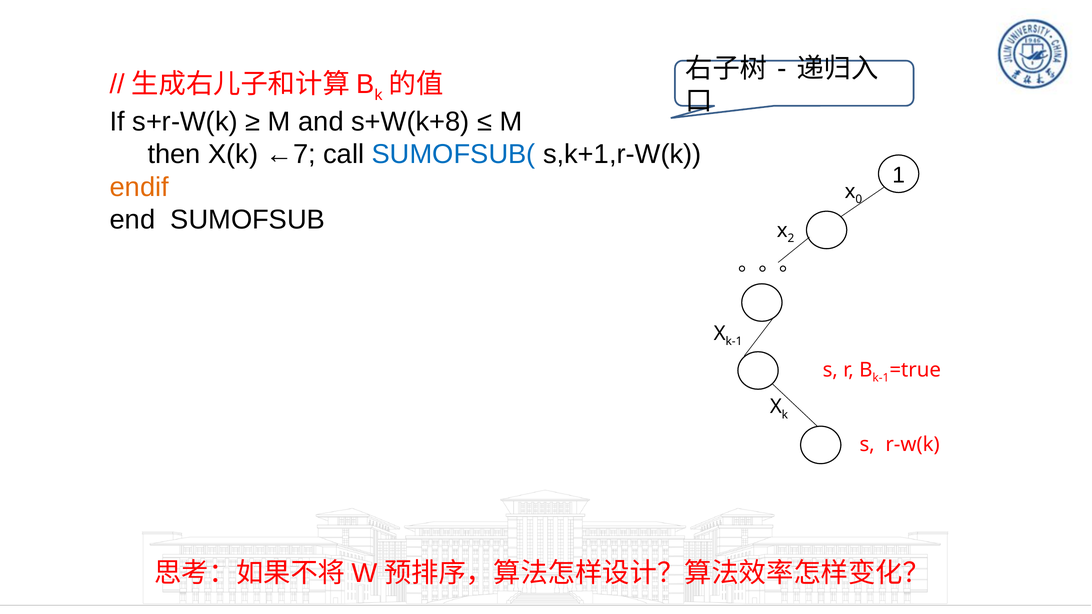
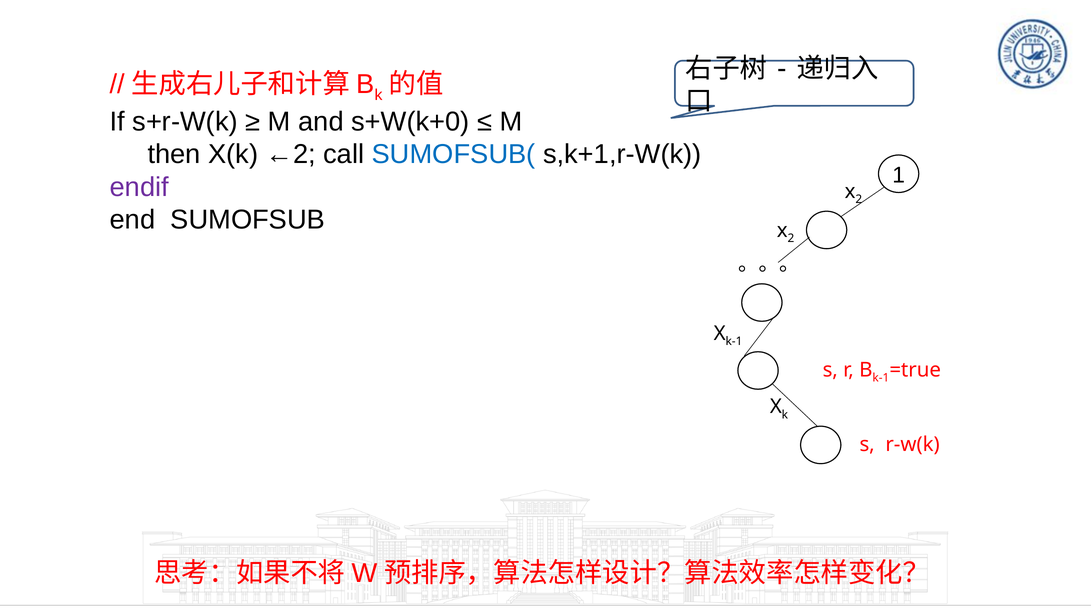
s+W(k+8: s+W(k+8 -> s+W(k+0
←7: ←7 -> ←2
endif colour: orange -> purple
0 at (859, 200): 0 -> 2
